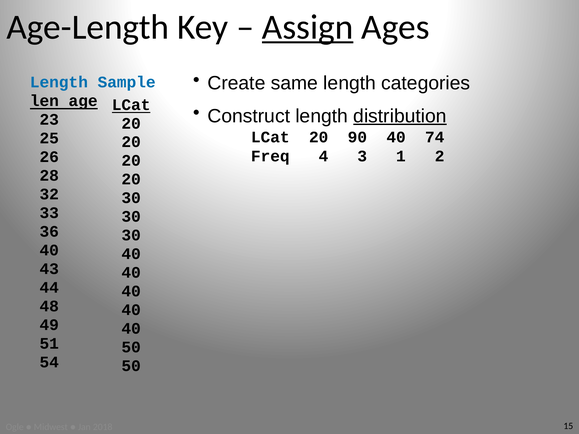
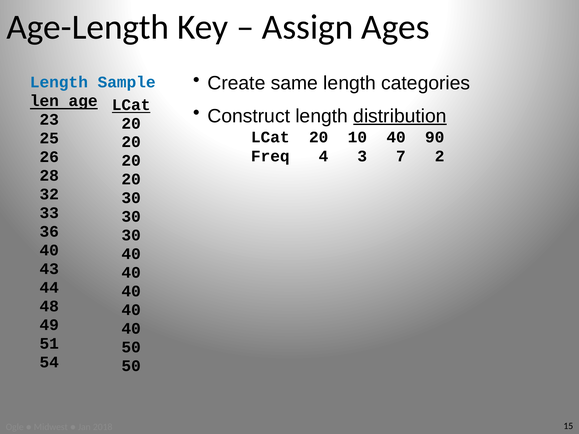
Assign underline: present -> none
90: 90 -> 10
74: 74 -> 90
1: 1 -> 7
